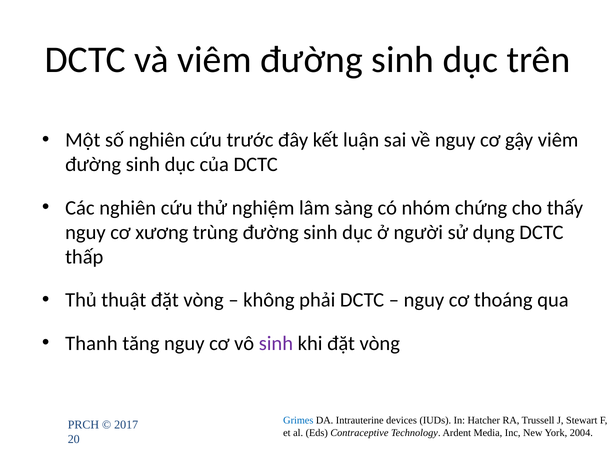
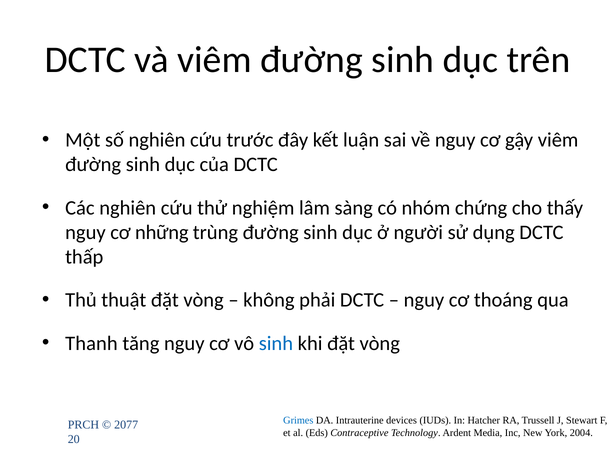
xương: xương -> những
sinh at (276, 343) colour: purple -> blue
2017: 2017 -> 2077
